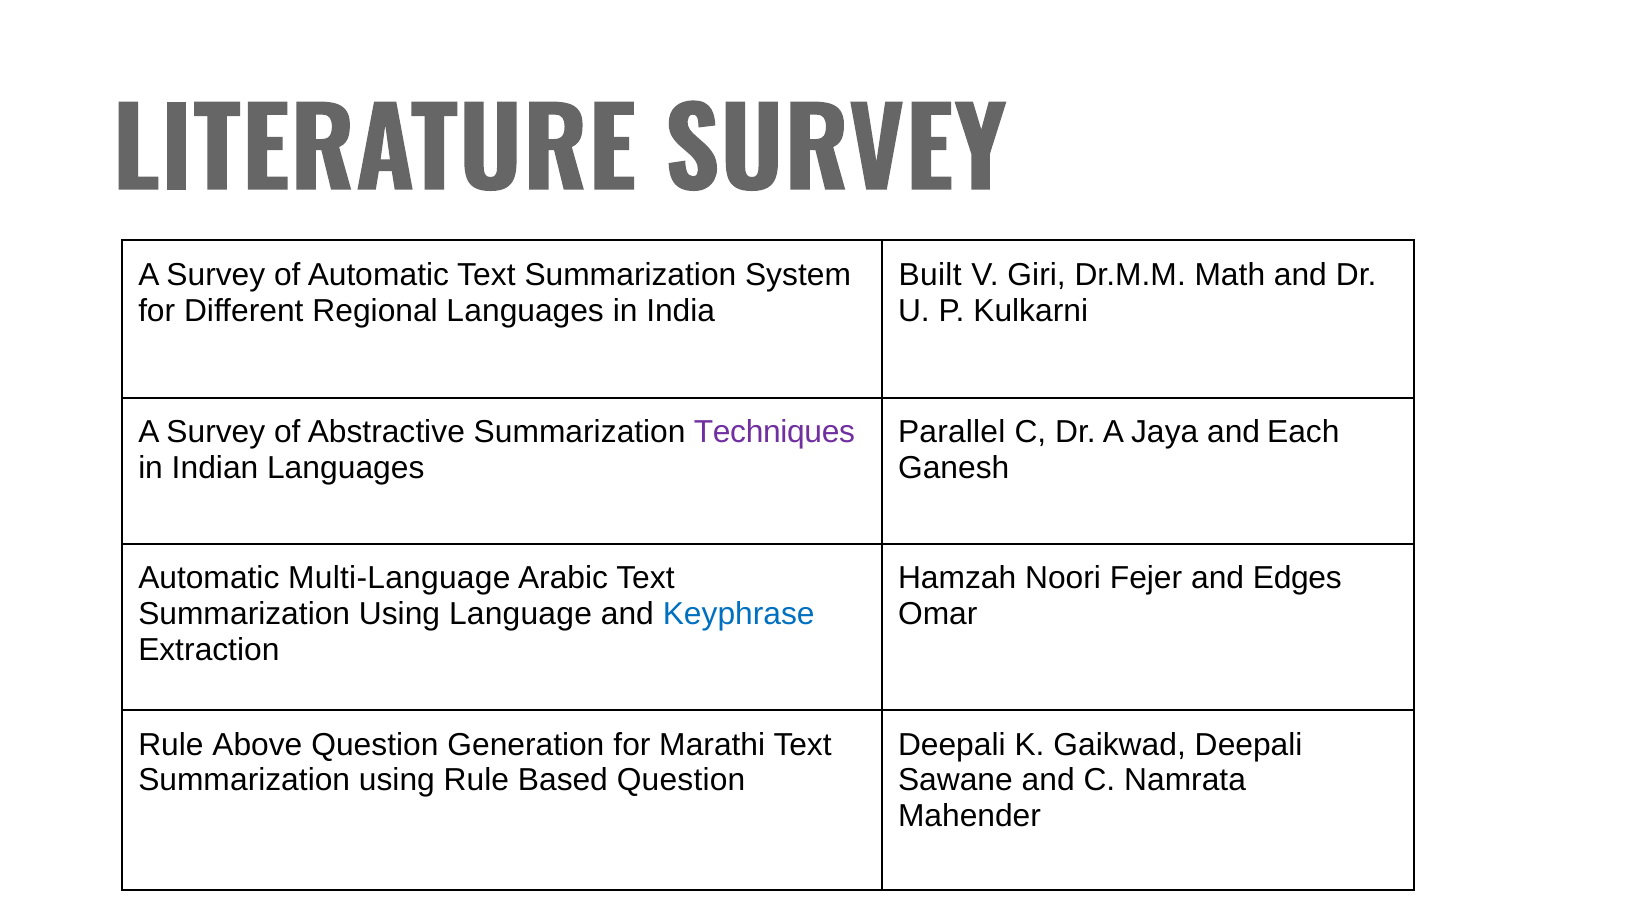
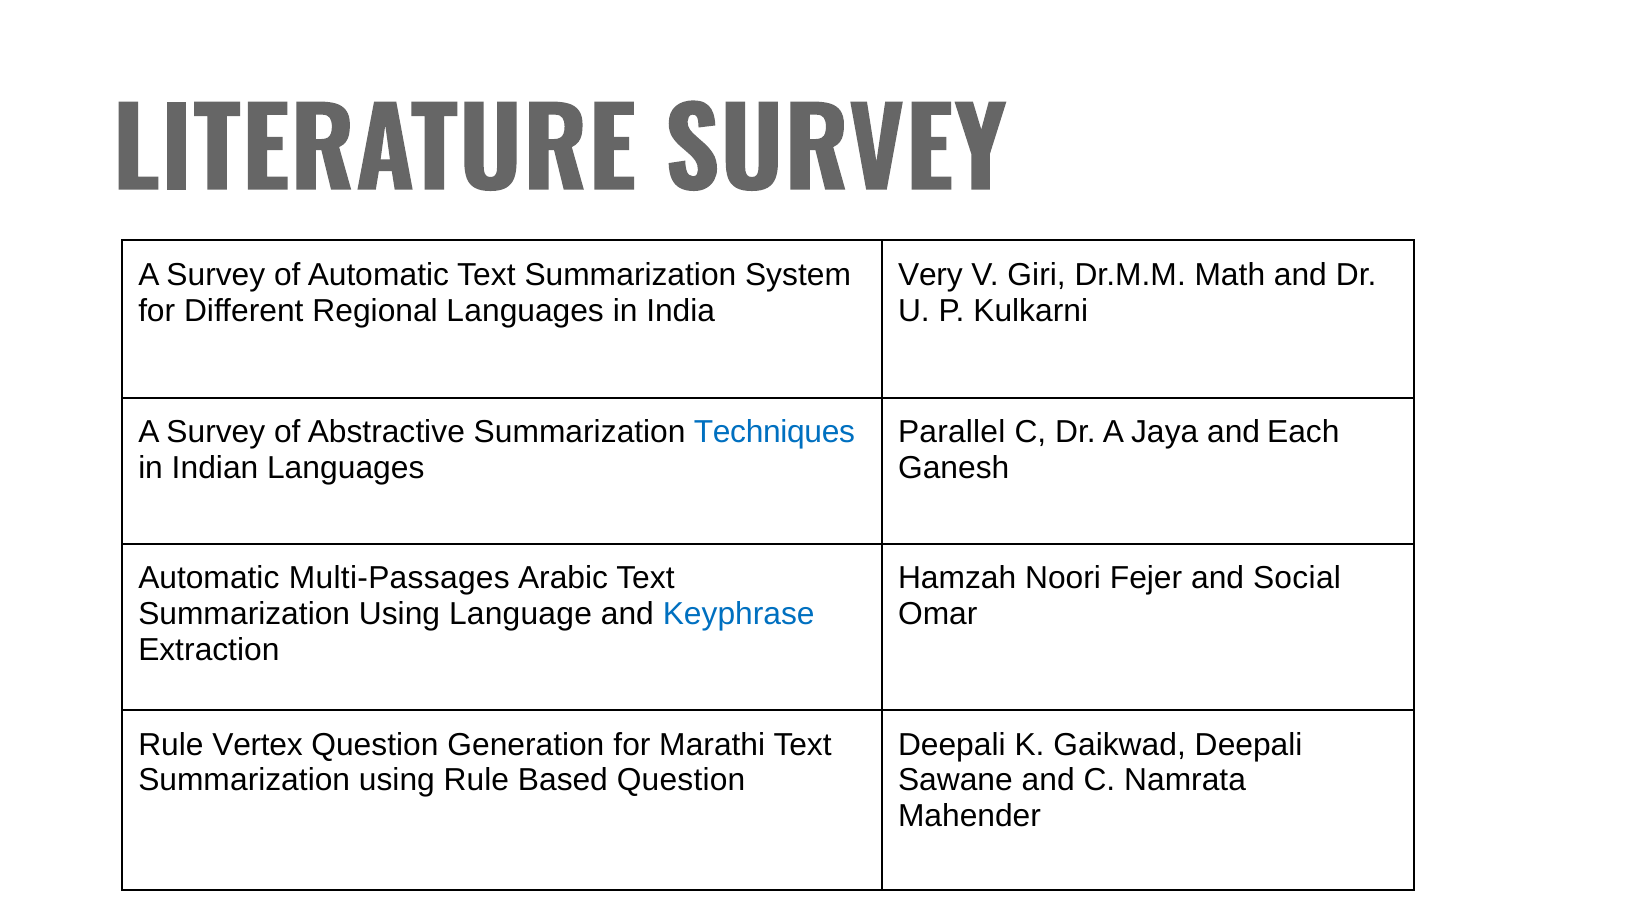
Built: Built -> Very
Techniques colour: purple -> blue
Multi-Language: Multi-Language -> Multi-Passages
Edges: Edges -> Social
Above: Above -> Vertex
